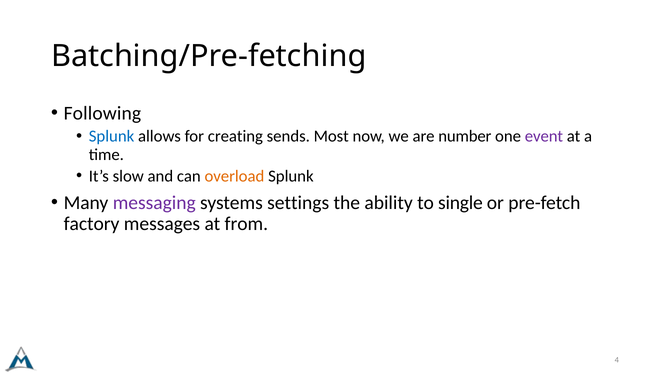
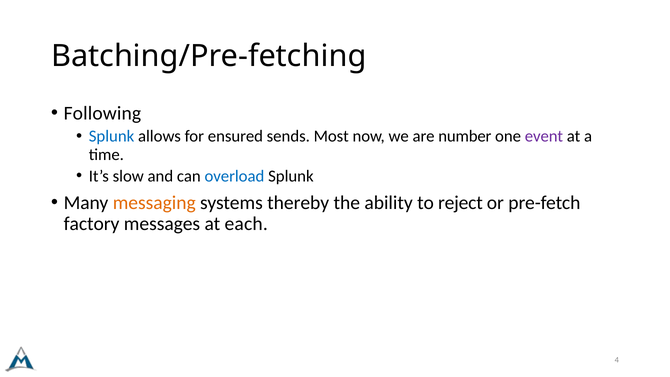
creating: creating -> ensured
overload colour: orange -> blue
messaging colour: purple -> orange
settings: settings -> thereby
single: single -> reject
from: from -> each
